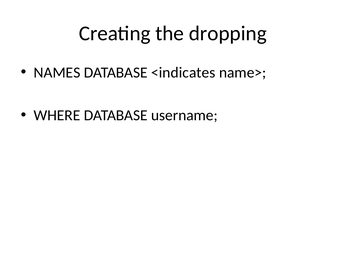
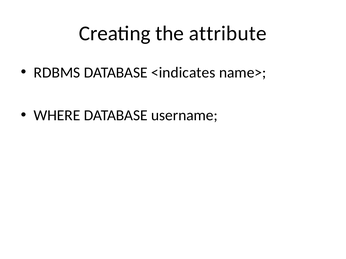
dropping: dropping -> attribute
NAMES: NAMES -> RDBMS
